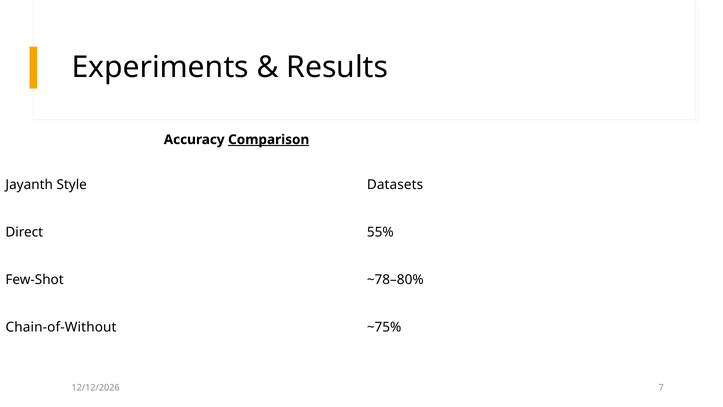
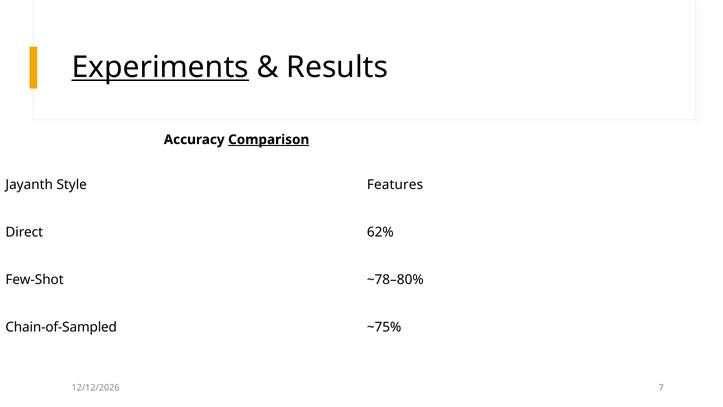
Experiments underline: none -> present
Datasets: Datasets -> Features
55%: 55% -> 62%
Chain-of-Without: Chain-of-Without -> Chain-of-Sampled
